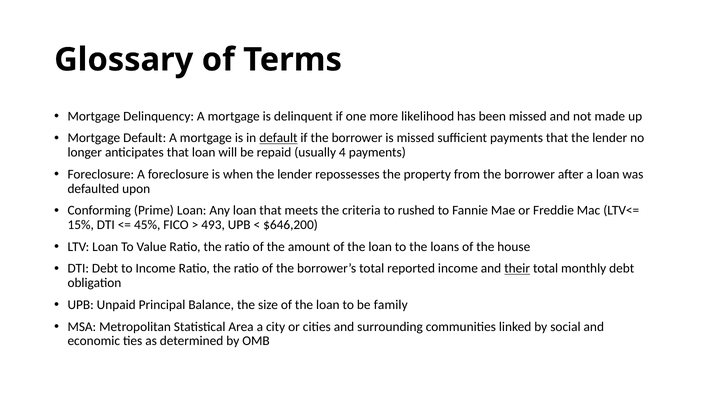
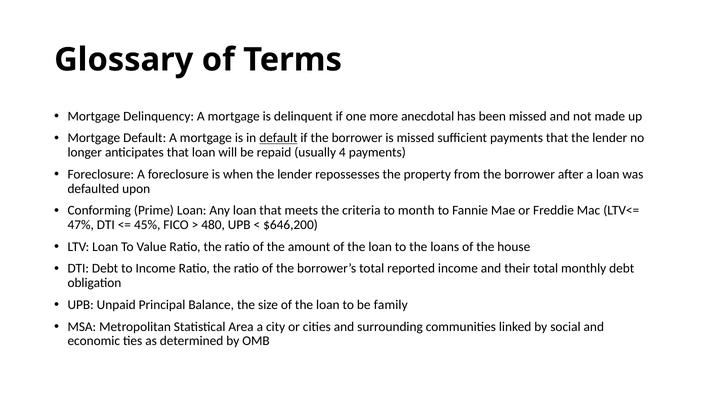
likelihood: likelihood -> anecdotal
rushed: rushed -> month
15%: 15% -> 47%
493: 493 -> 480
their underline: present -> none
